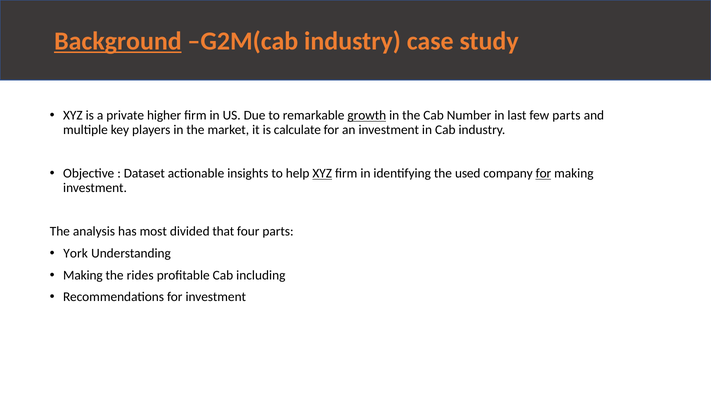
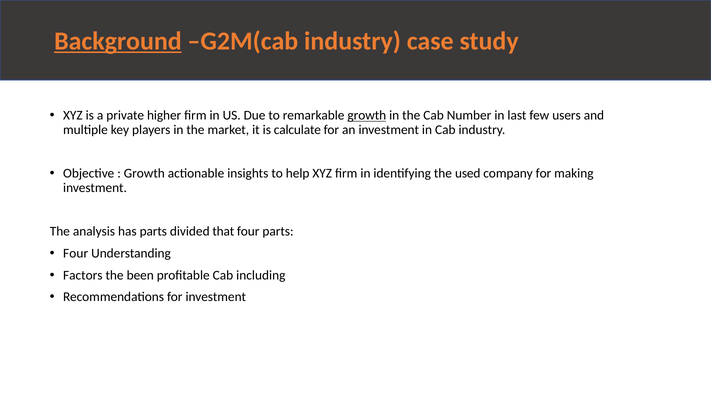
few parts: parts -> users
Dataset at (144, 174): Dataset -> Growth
XYZ at (322, 174) underline: present -> none
for at (543, 174) underline: present -> none
has most: most -> parts
York at (76, 253): York -> Four
Making at (83, 275): Making -> Factors
rides: rides -> been
